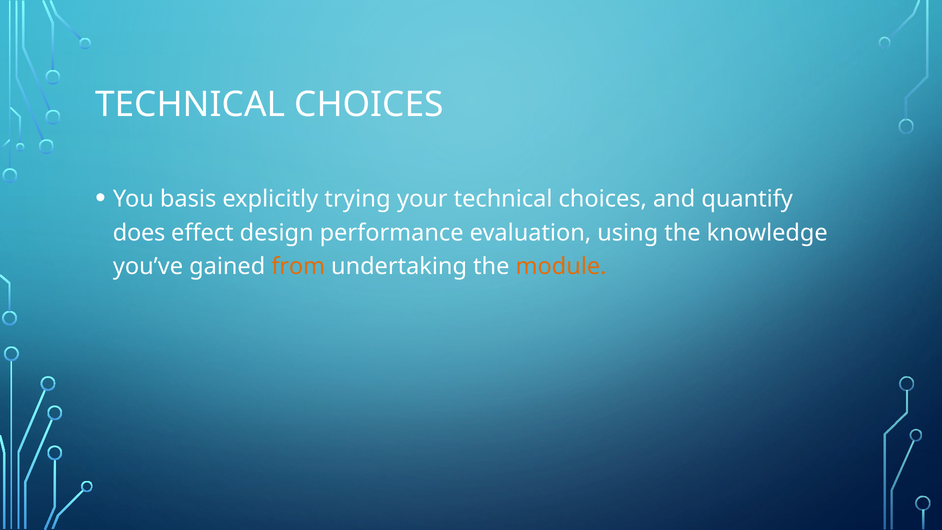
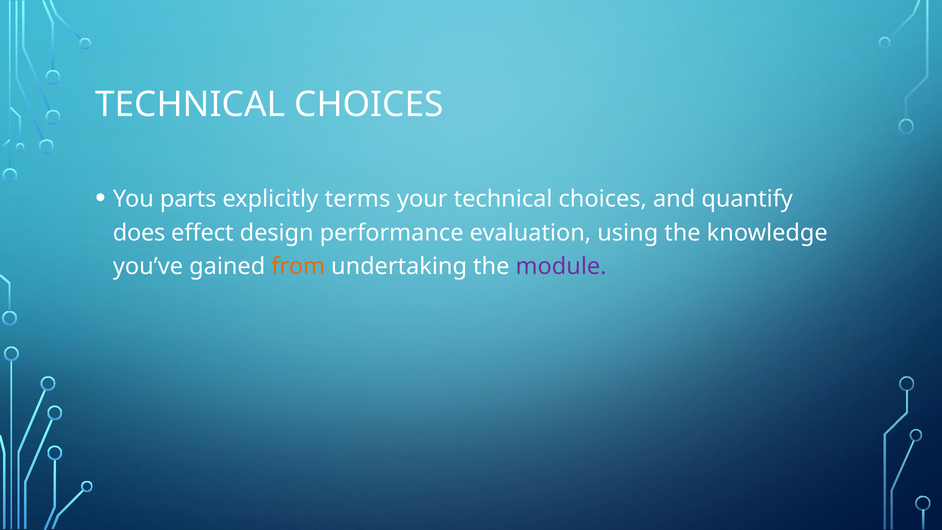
basis: basis -> parts
trying: trying -> terms
module colour: orange -> purple
